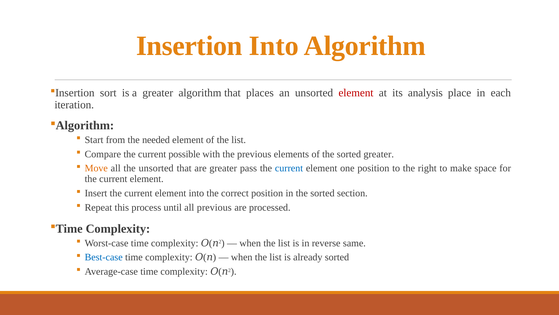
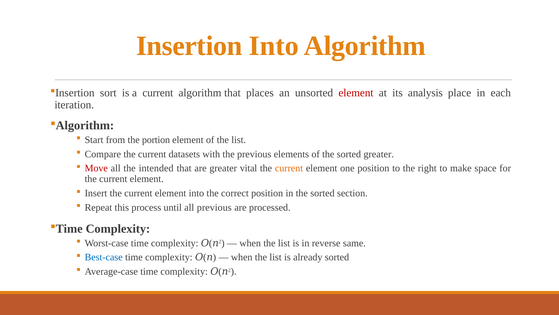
a greater: greater -> current
needed: needed -> portion
possible: possible -> datasets
Move colour: orange -> red
the unsorted: unsorted -> intended
pass: pass -> vital
current at (289, 168) colour: blue -> orange
